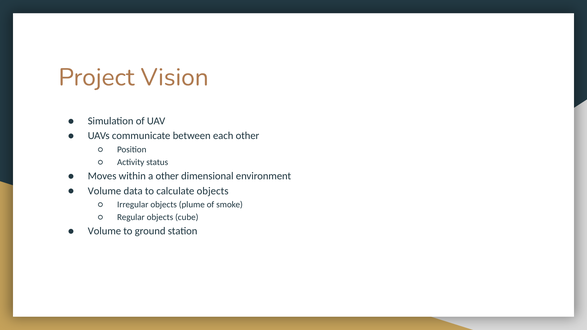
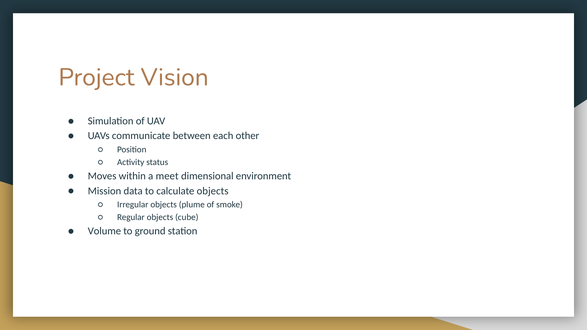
a other: other -> meet
Volume at (104, 191): Volume -> Mission
